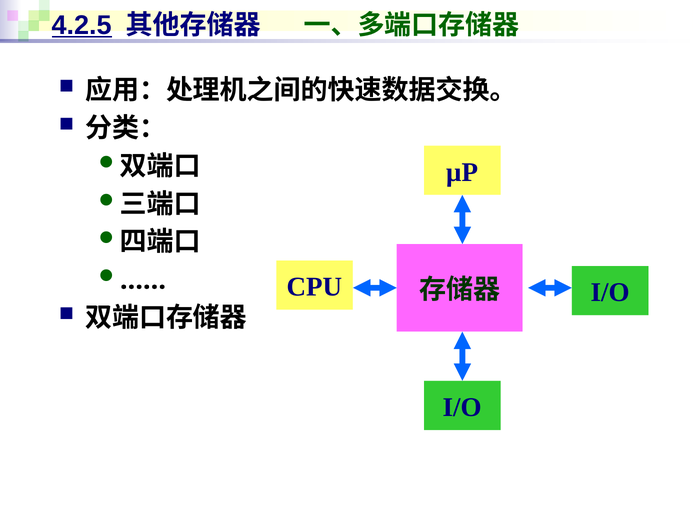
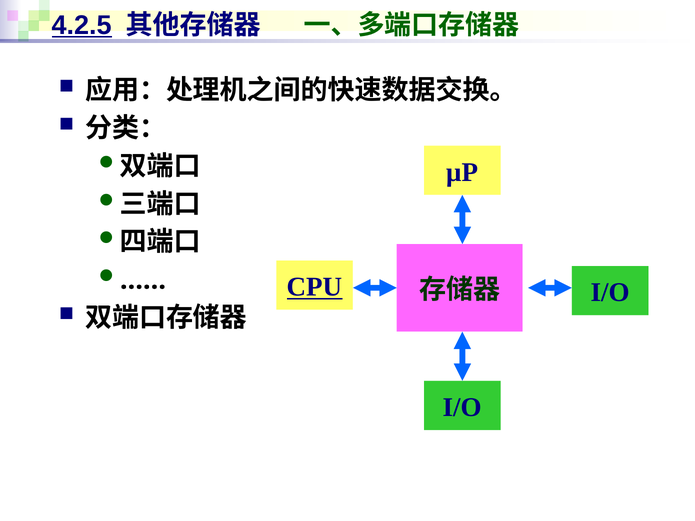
CPU underline: none -> present
